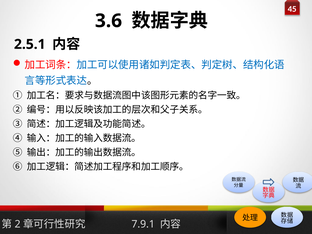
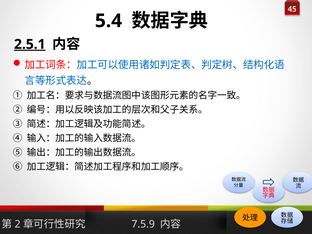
3.6: 3.6 -> 5.4
2.5.1 underline: none -> present
7.9.1: 7.9.1 -> 7.5.9
